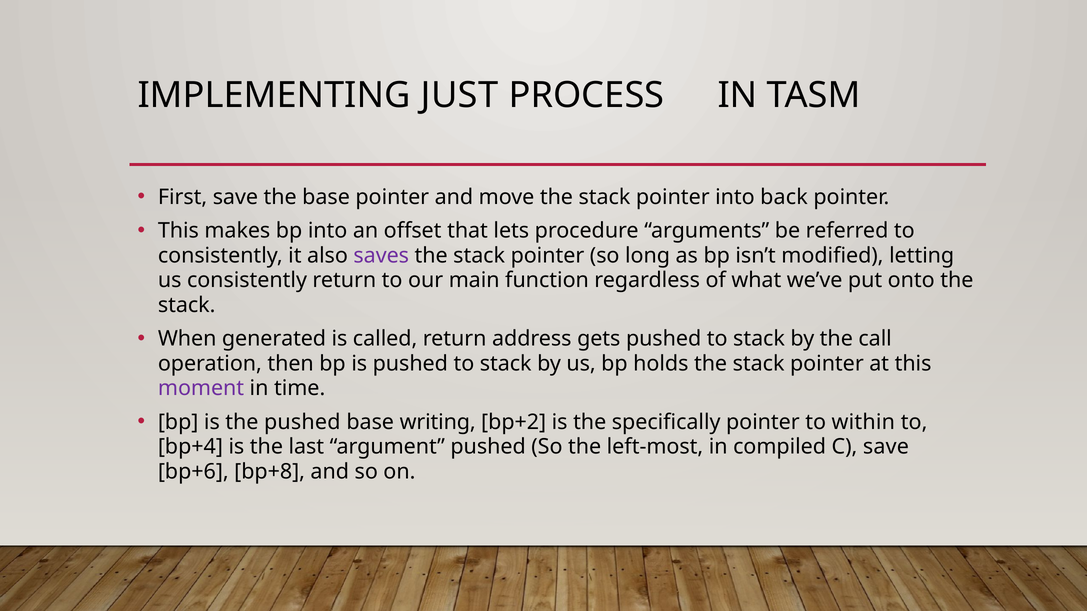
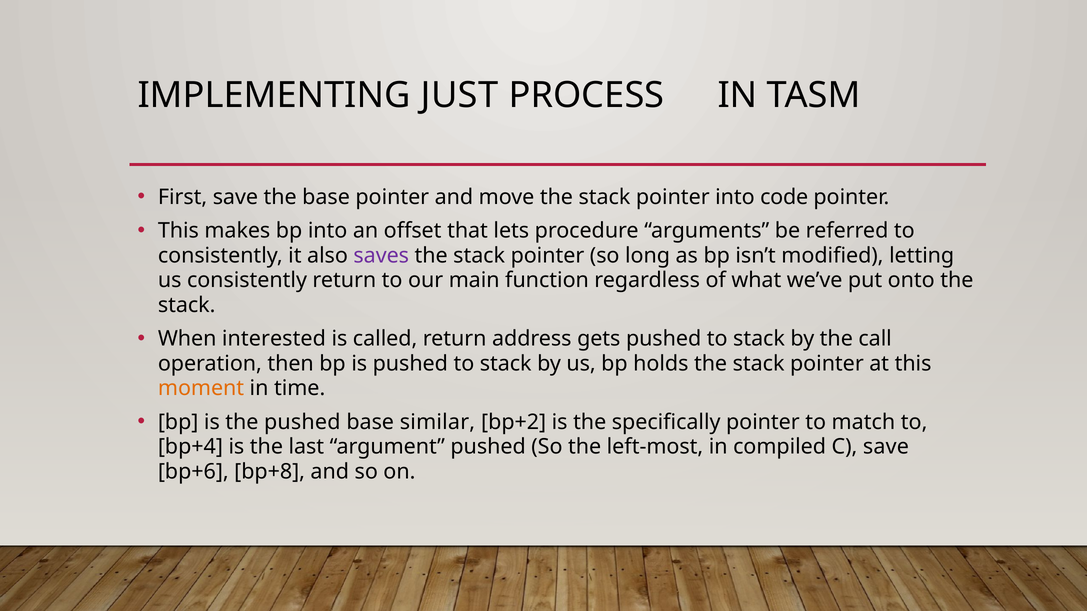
back: back -> code
generated: generated -> interested
moment colour: purple -> orange
writing: writing -> similar
within: within -> match
